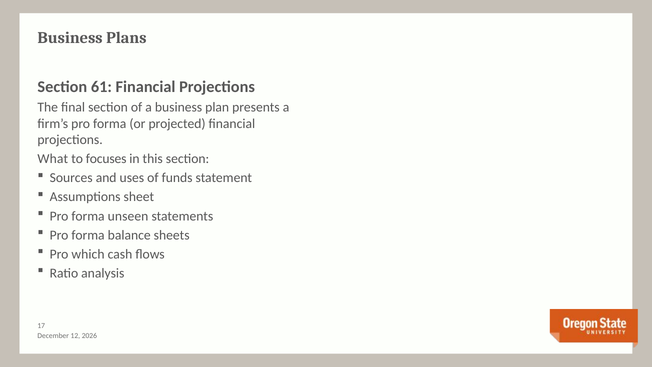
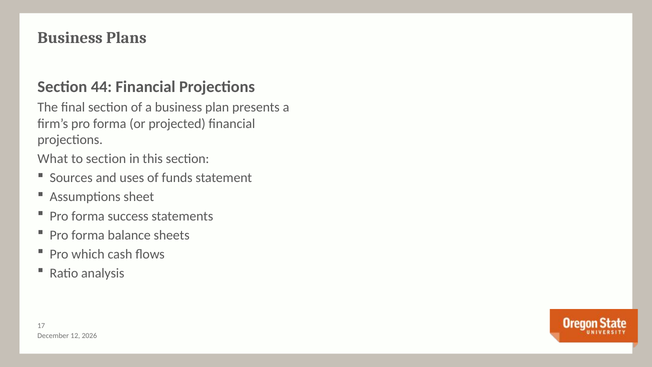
61: 61 -> 44
to focuses: focuses -> section
unseen: unseen -> success
